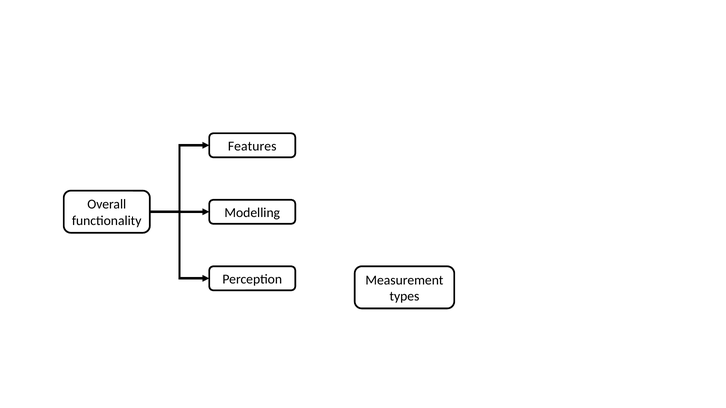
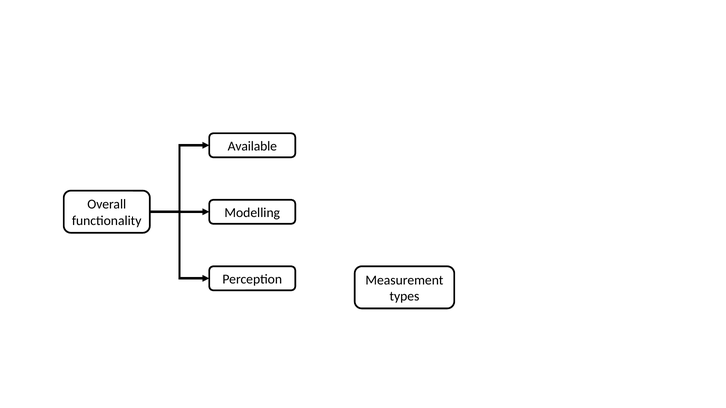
Features: Features -> Available
